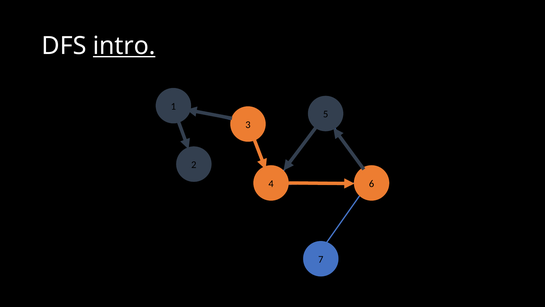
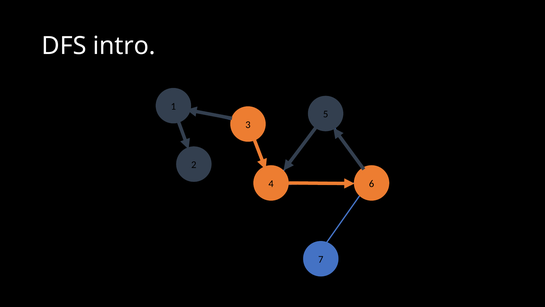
intro underline: present -> none
